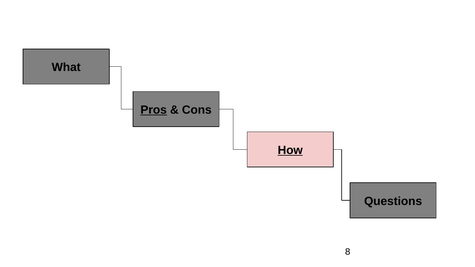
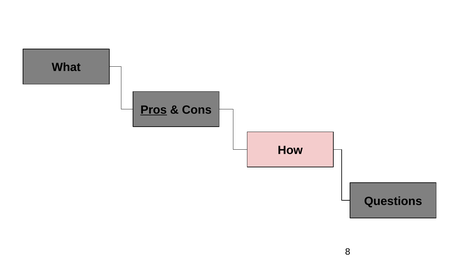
How underline: present -> none
